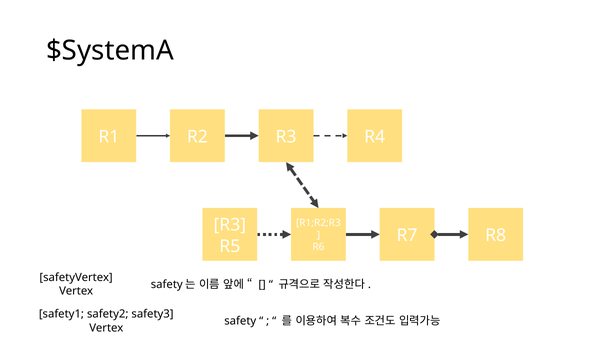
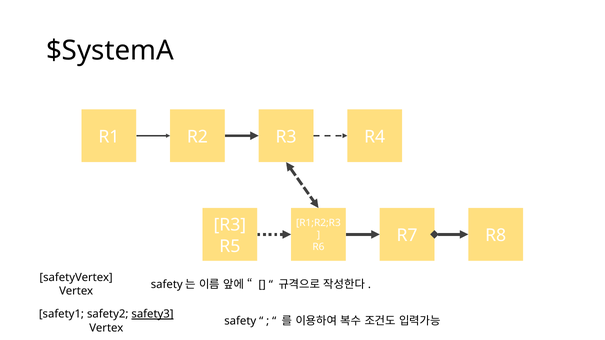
safety3 underline: none -> present
